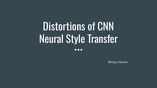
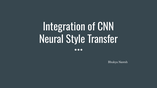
Distortions: Distortions -> Integration
